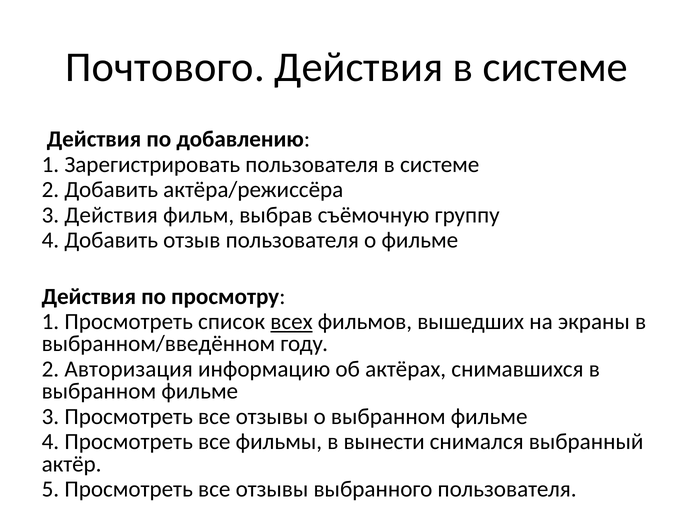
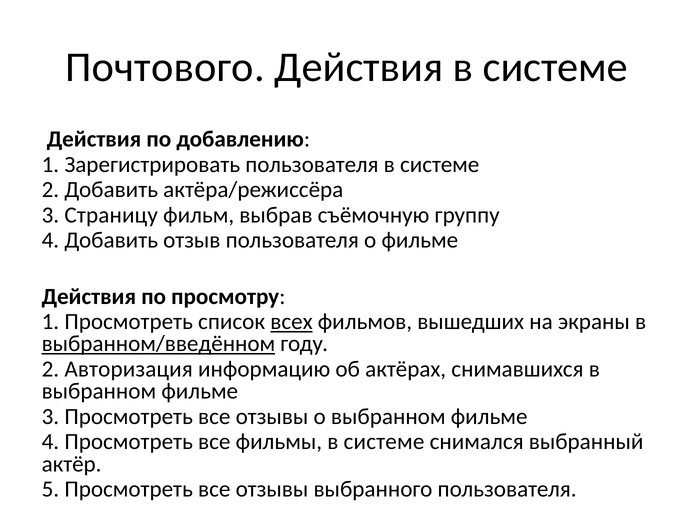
3 Действия: Действия -> Страницу
выбранном/введённом underline: none -> present
фильмы в вынести: вынести -> системе
